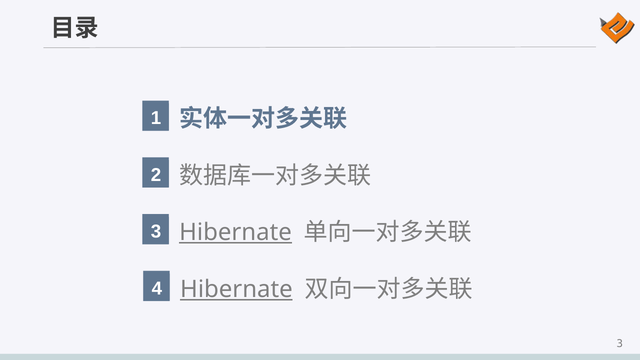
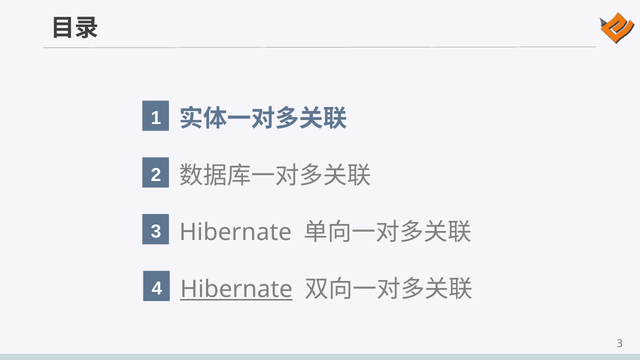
Hibernate at (236, 233) underline: present -> none
